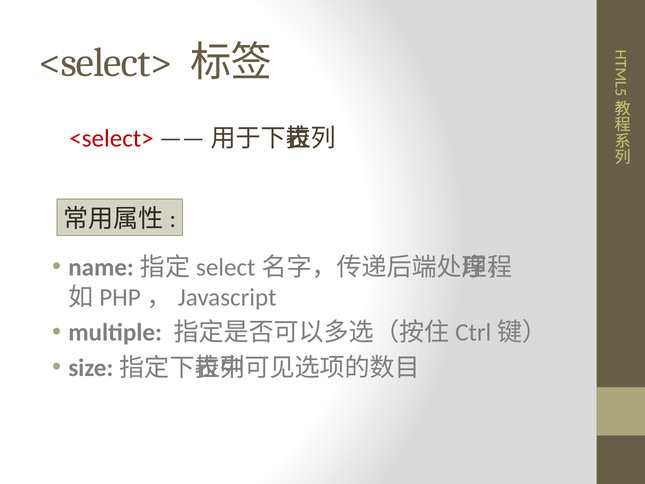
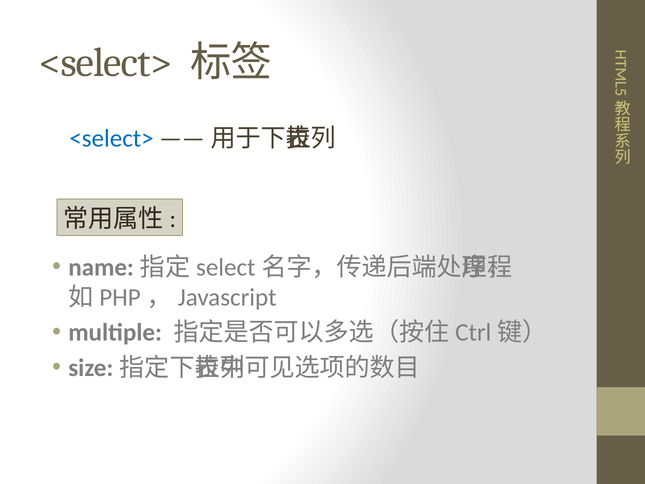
<select> at (112, 138) colour: red -> blue
